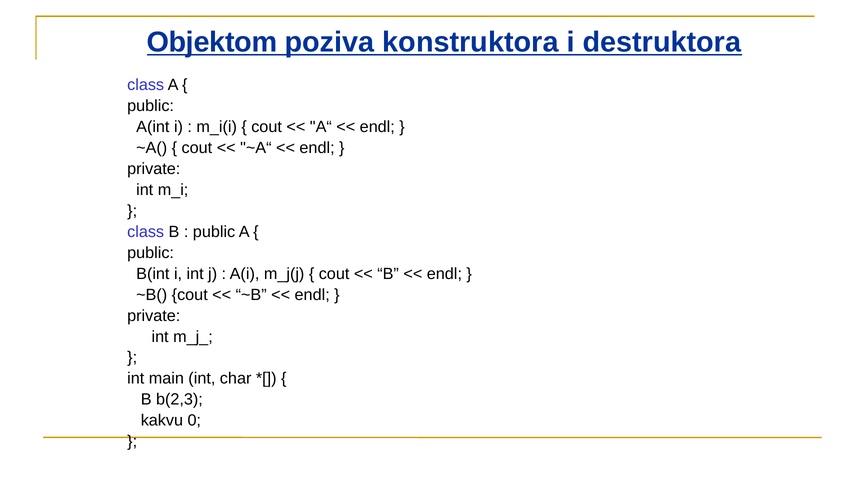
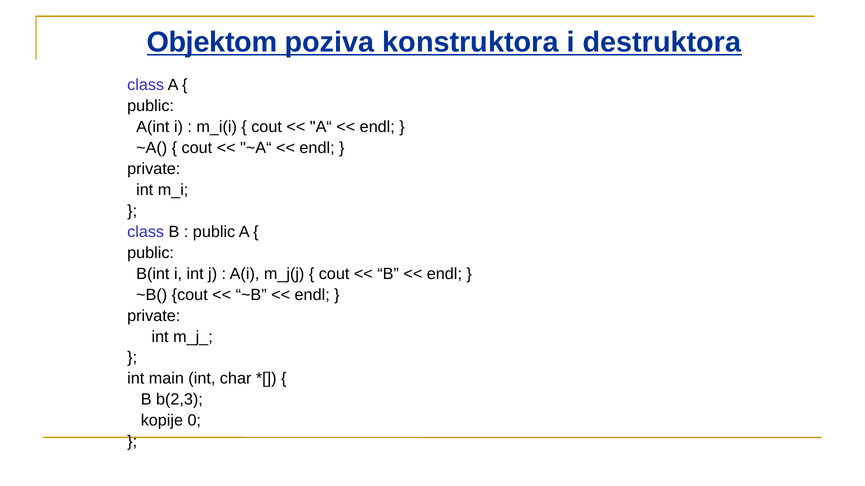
kakvu: kakvu -> kopije
